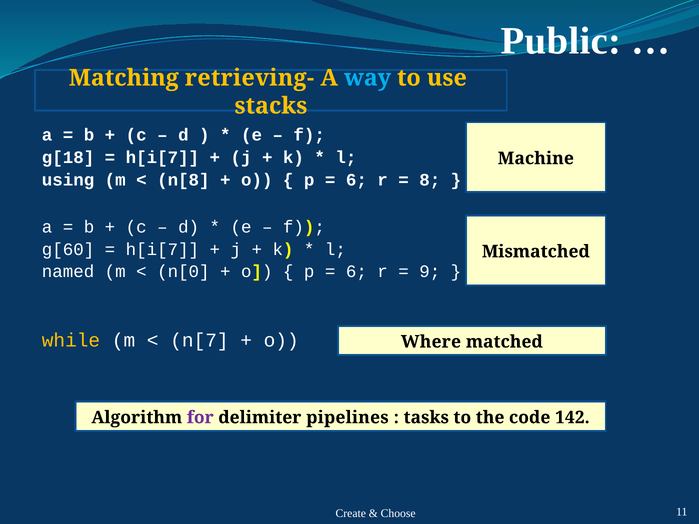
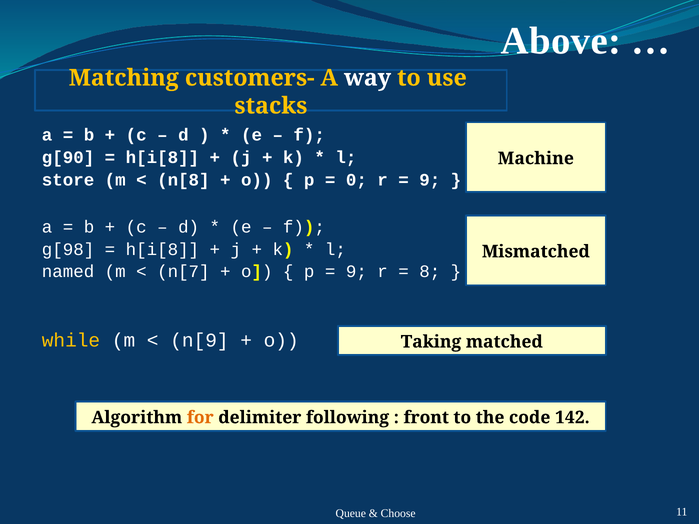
Public: Public -> Above
retrieving-: retrieving- -> customers-
way colour: light blue -> white
g[18: g[18 -> g[90
h[i[7 at (162, 157): h[i[7 -> h[i[8
using: using -> store
6 at (356, 180): 6 -> 0
8 at (430, 180): 8 -> 9
g[60: g[60 -> g[98
h[i[7 at (162, 249): h[i[7 -> h[i[8
n[0: n[0 -> n[7
6 at (356, 272): 6 -> 9
9: 9 -> 8
n[7: n[7 -> n[9
Where: Where -> Taking
for colour: purple -> orange
pipelines: pipelines -> following
tasks: tasks -> front
Create: Create -> Queue
